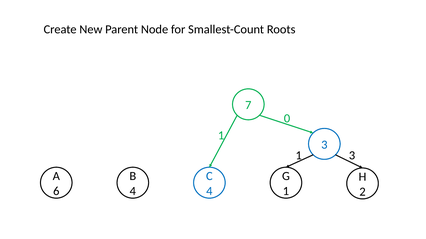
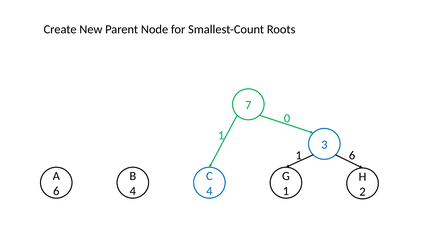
1 3: 3 -> 6
